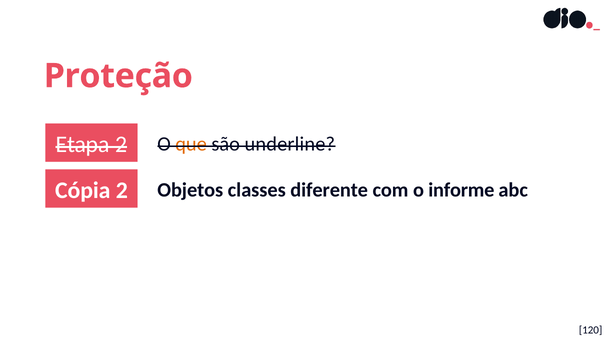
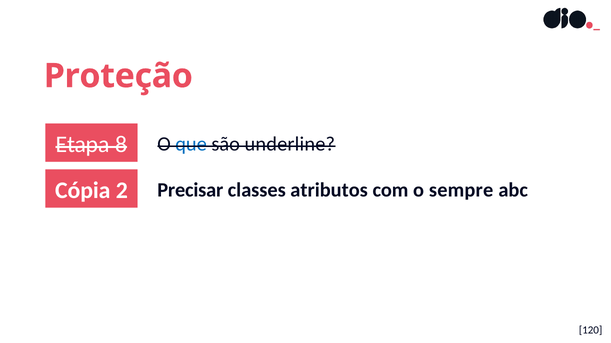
Etapa 2: 2 -> 8
que colour: orange -> blue
Objetos: Objetos -> Precisar
diferente: diferente -> atributos
informe: informe -> sempre
